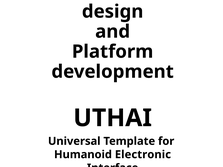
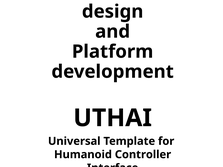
Electronic: Electronic -> Controller
